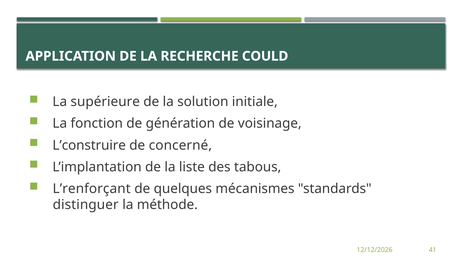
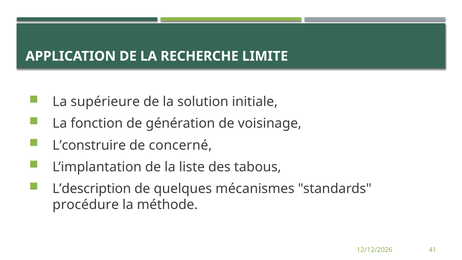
COULD: COULD -> LIMITE
L’renforçant: L’renforçant -> L’description
distinguer: distinguer -> procédure
